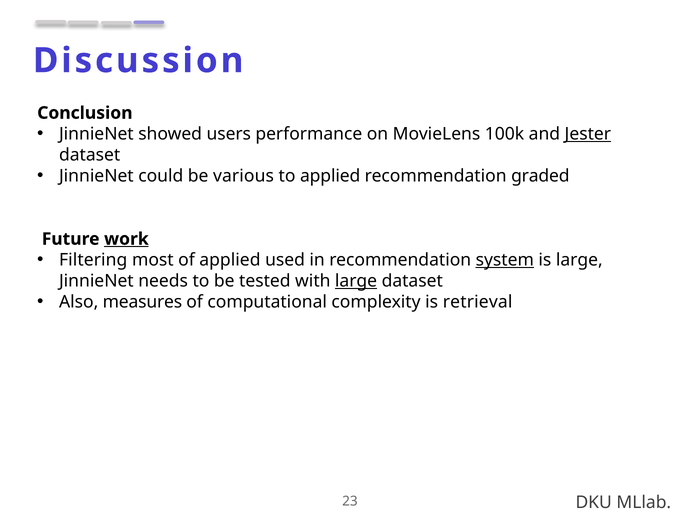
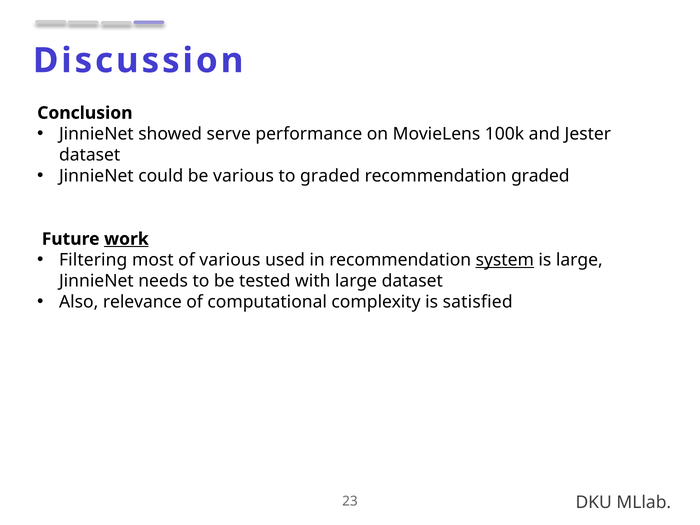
users: users -> serve
Jester underline: present -> none
to applied: applied -> graded
of applied: applied -> various
large at (356, 281) underline: present -> none
measures: measures -> relevance
retrieval: retrieval -> satisfied
